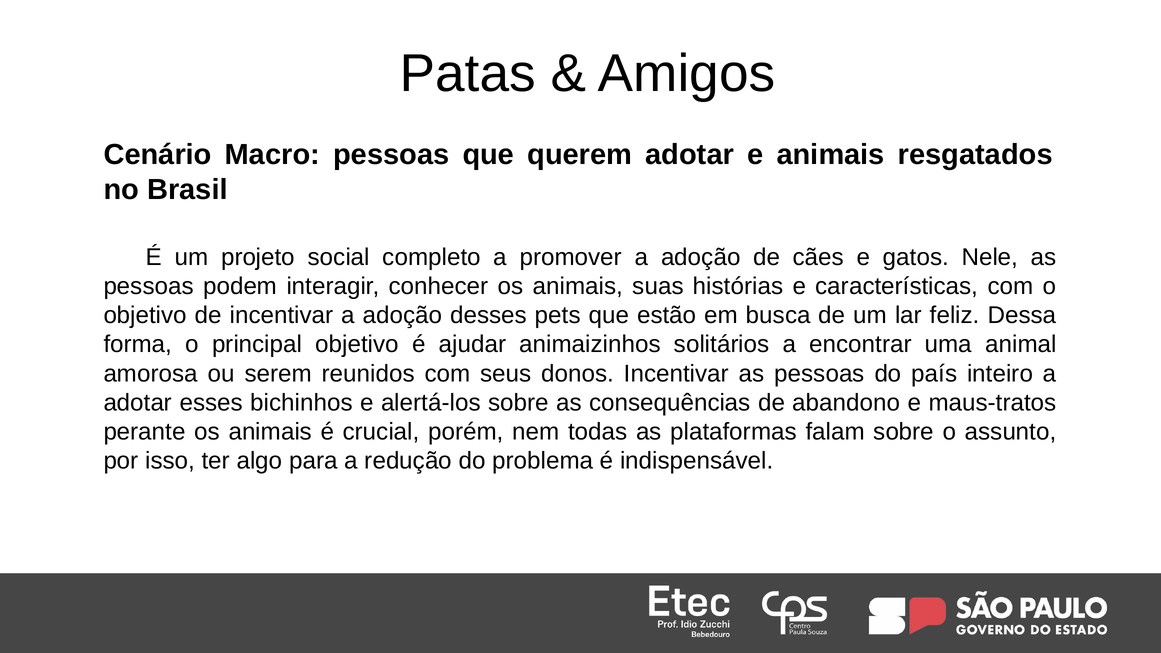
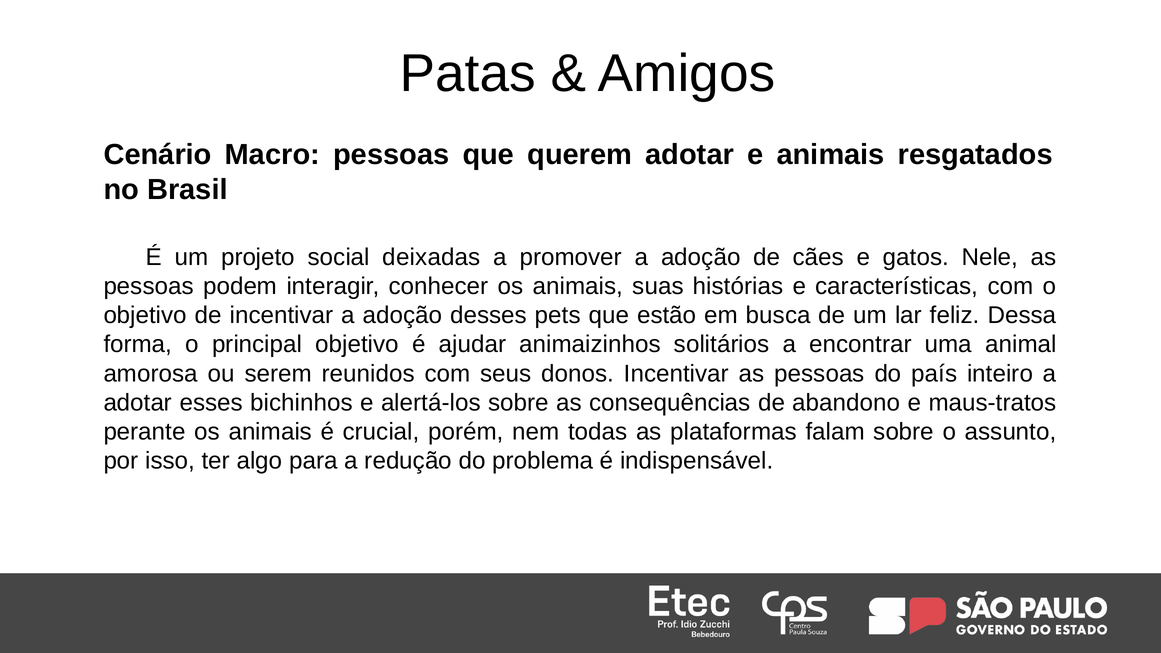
completo: completo -> deixadas
